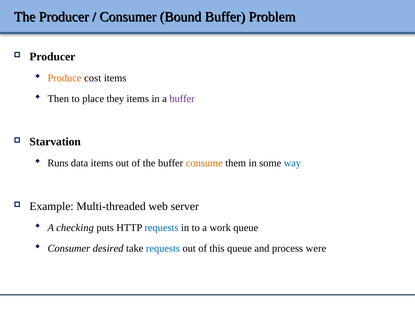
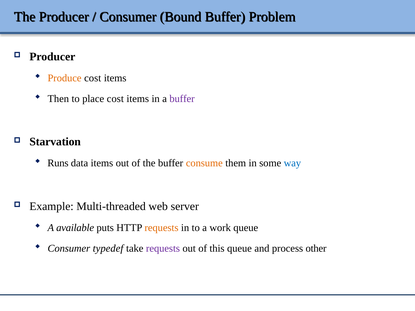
place they: they -> cost
checking: checking -> available
requests at (161, 228) colour: blue -> orange
desired: desired -> typedef
requests at (163, 249) colour: blue -> purple
were: were -> other
